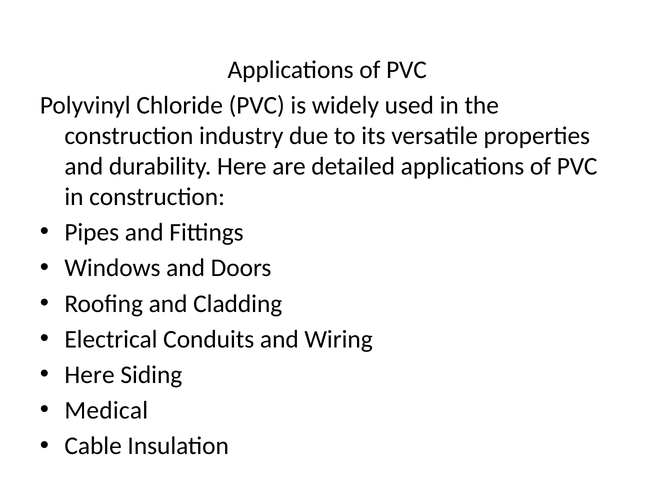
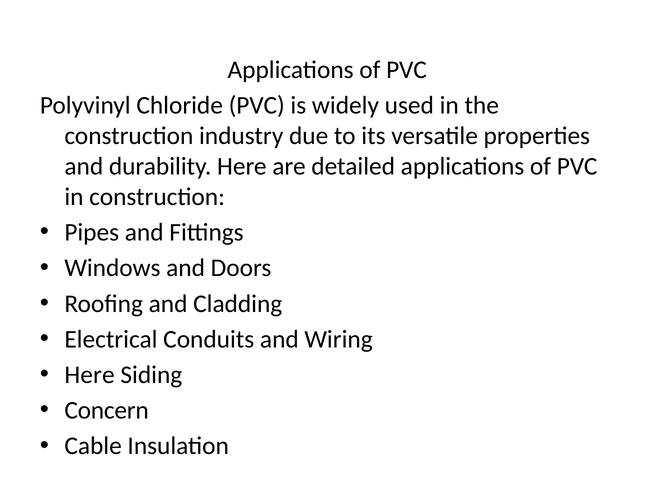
Medical: Medical -> Concern
